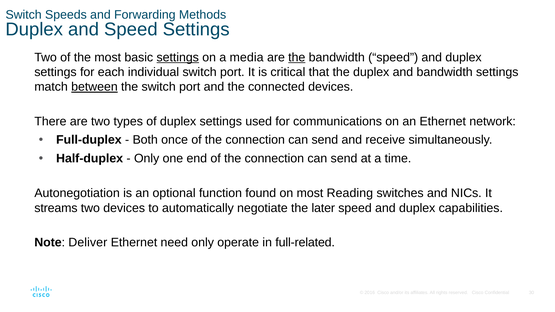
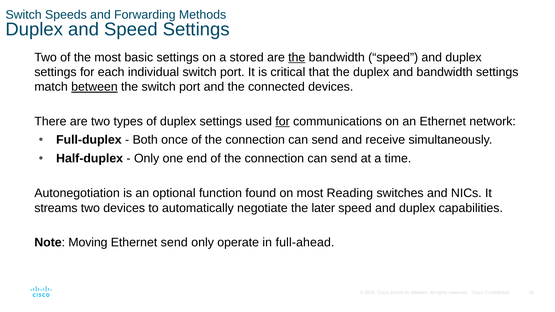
settings at (178, 57) underline: present -> none
media: media -> stored
for at (283, 121) underline: none -> present
Deliver: Deliver -> Moving
Ethernet need: need -> send
full-related: full-related -> full-ahead
